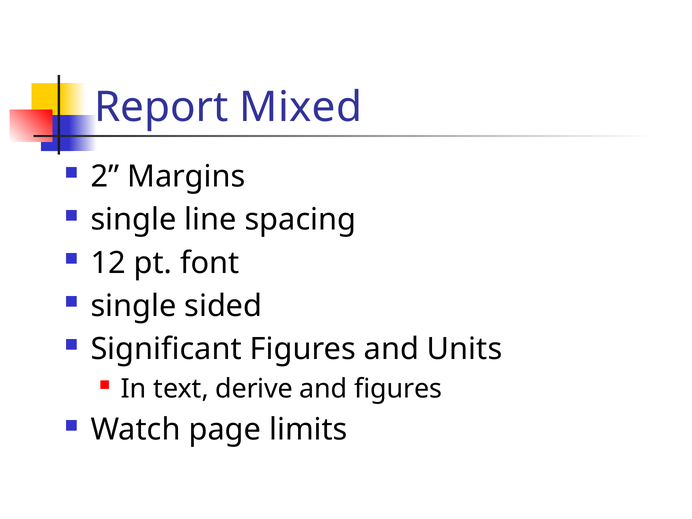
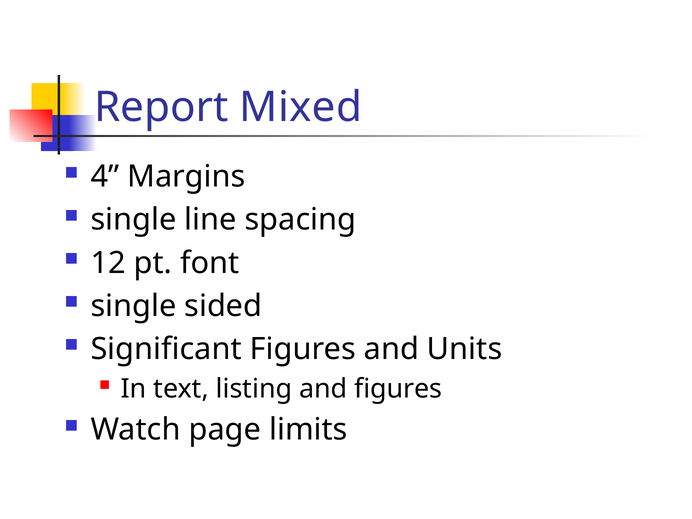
2: 2 -> 4
derive: derive -> listing
